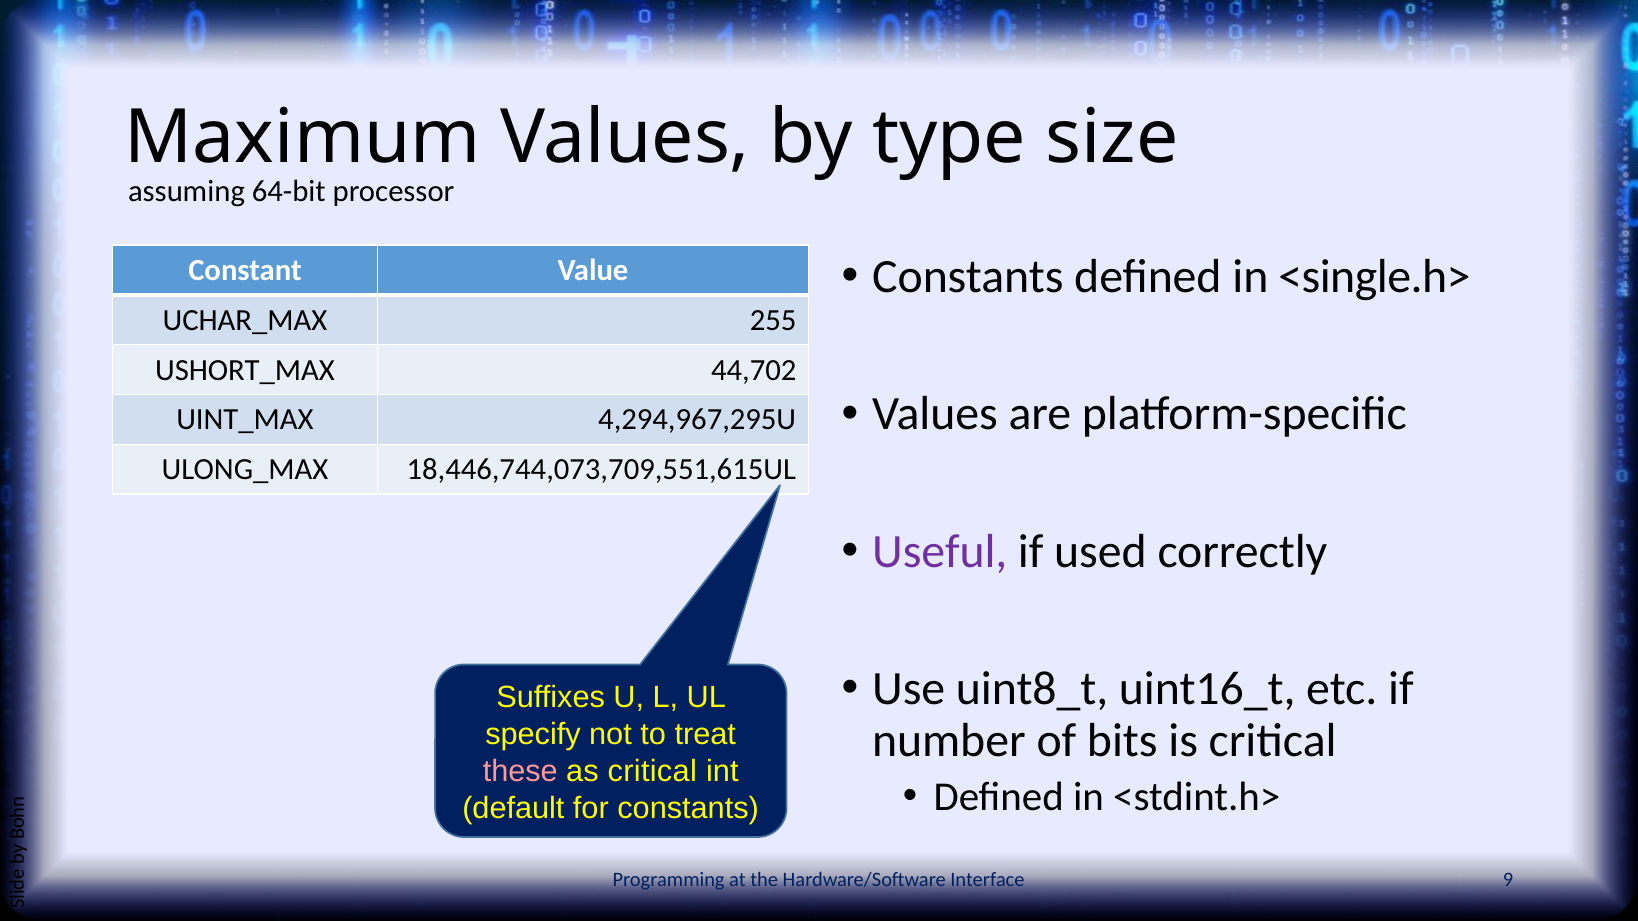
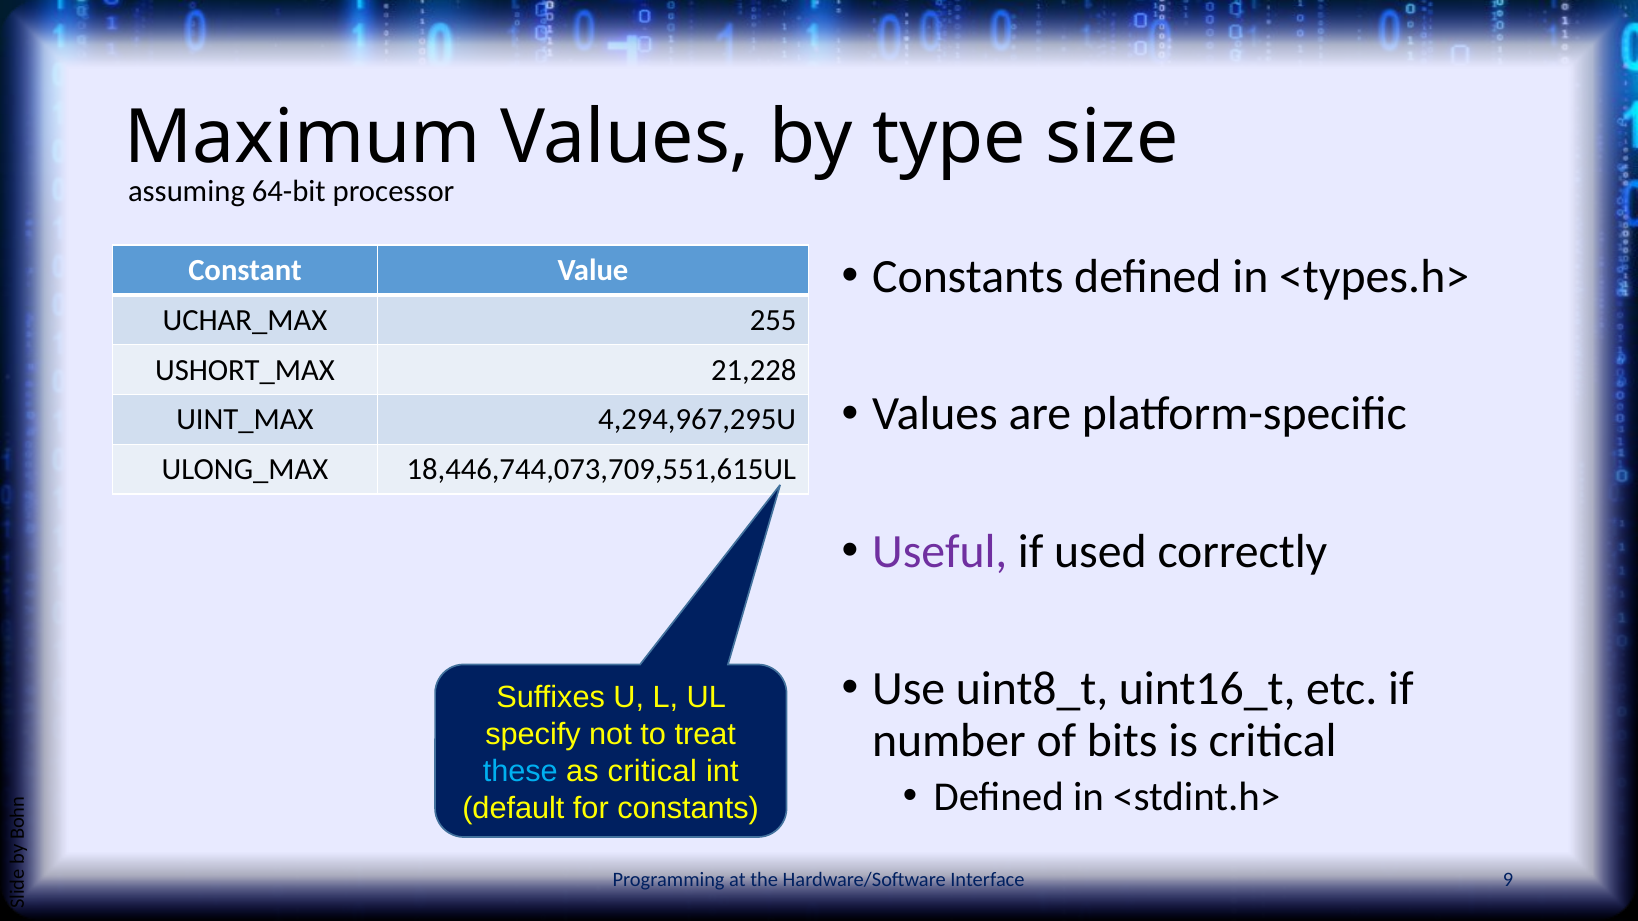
<single.h>: <single.h> -> <types.h>
44,702: 44,702 -> 21,228
these colour: pink -> light blue
